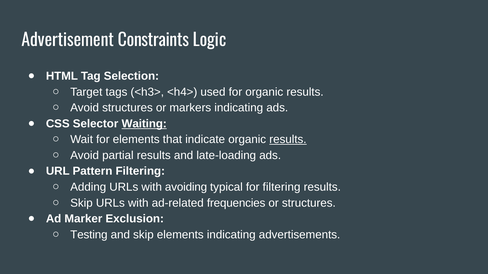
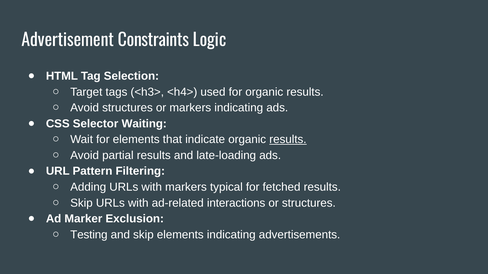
Waiting underline: present -> none
with avoiding: avoiding -> markers
for filtering: filtering -> fetched
frequencies: frequencies -> interactions
